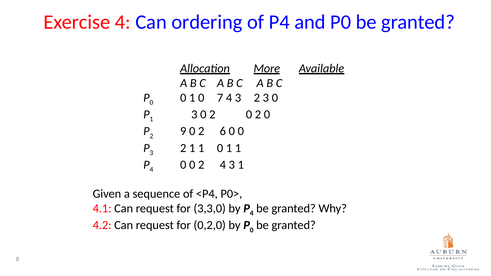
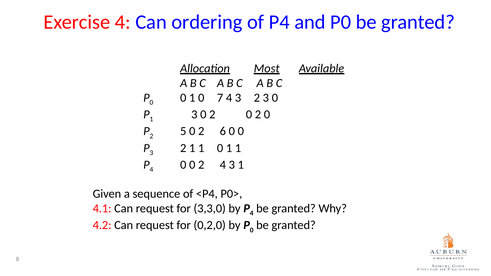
More: More -> Most
9: 9 -> 5
